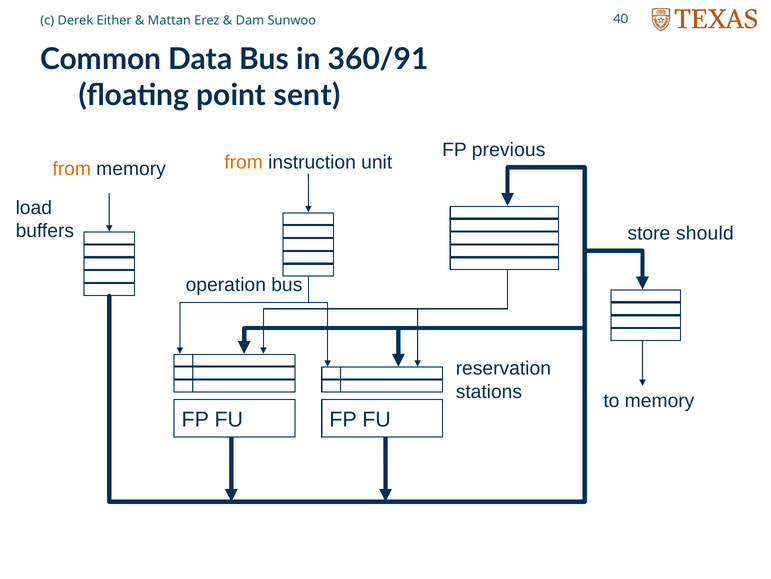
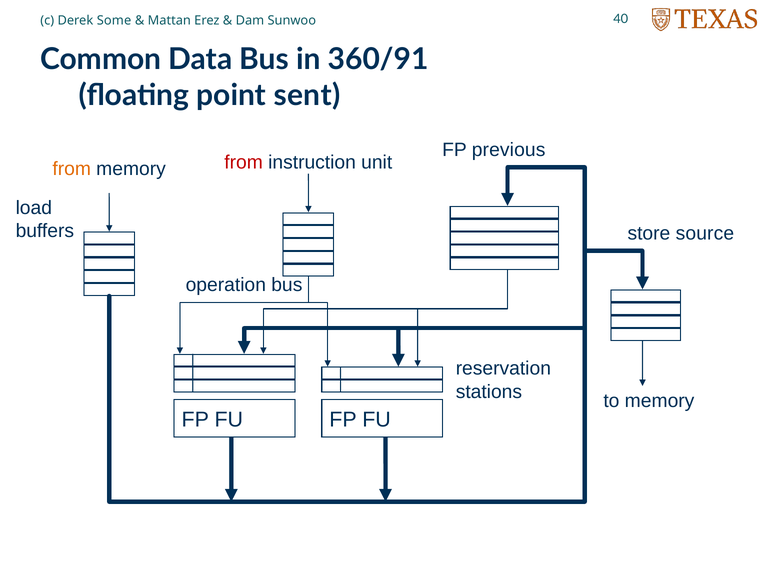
Either: Either -> Some
from at (244, 162) colour: orange -> red
should: should -> source
